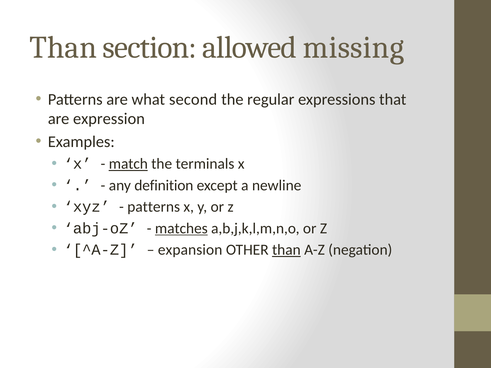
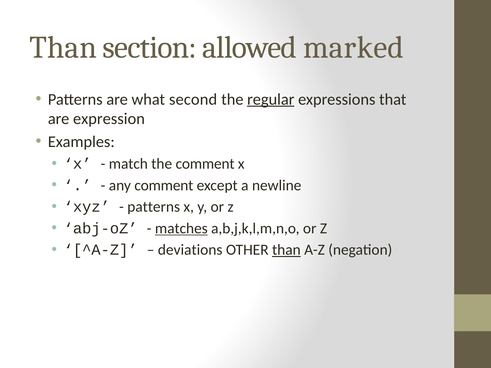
missing: missing -> marked
regular underline: none -> present
match underline: present -> none
the terminals: terminals -> comment
any definition: definition -> comment
expansion: expansion -> deviations
